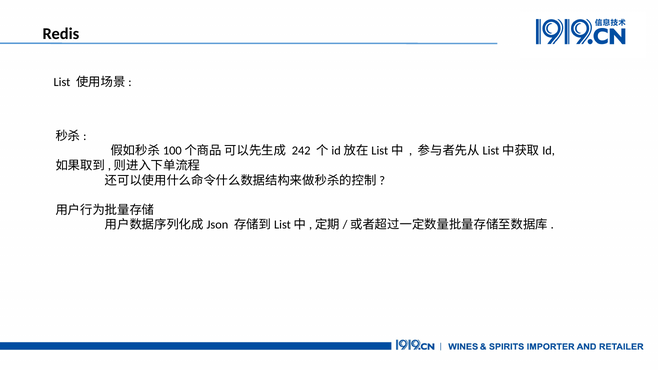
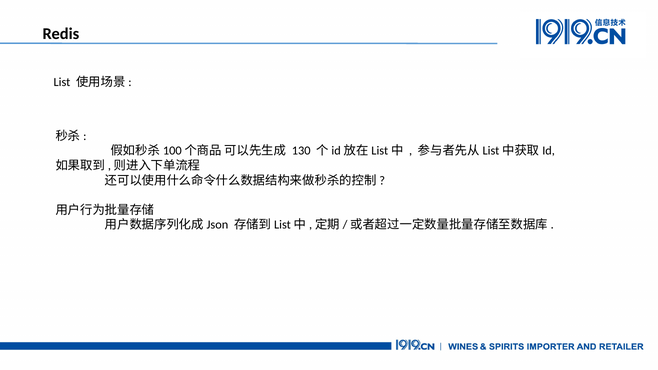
242: 242 -> 130
